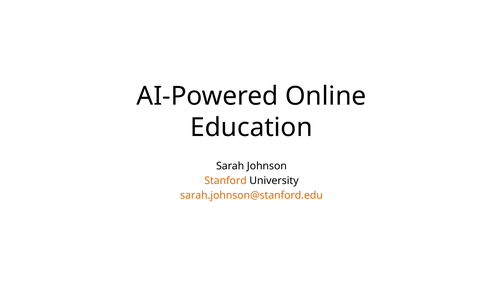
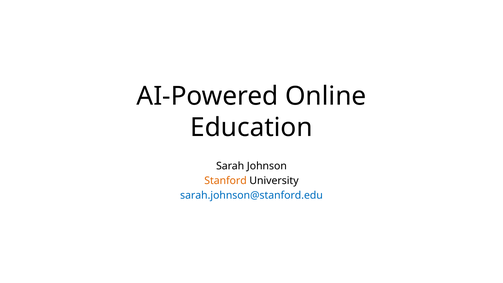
sarah.johnson@stanford.edu colour: orange -> blue
